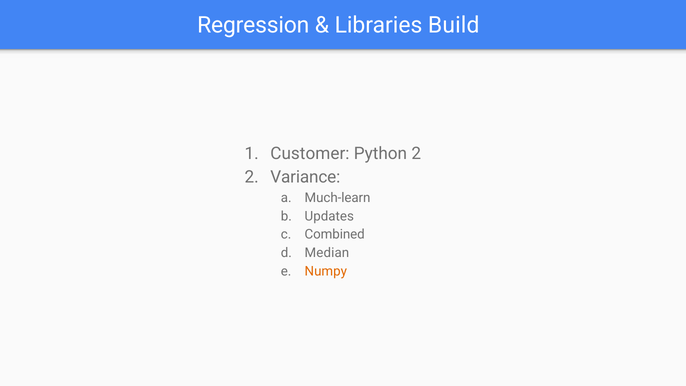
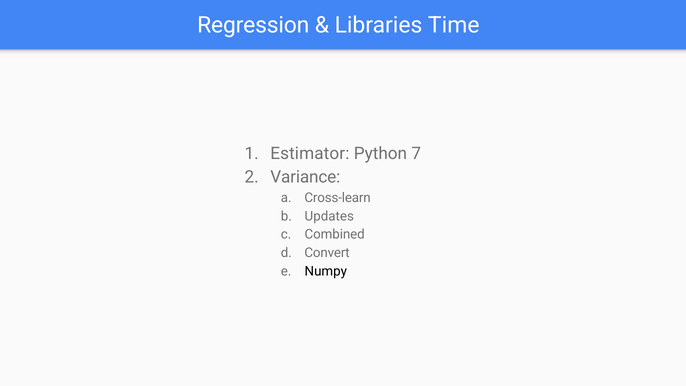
Build: Build -> Time
Customer: Customer -> Estimator
Python 2: 2 -> 7
Much-learn: Much-learn -> Cross-learn
Median: Median -> Convert
Numpy colour: orange -> black
